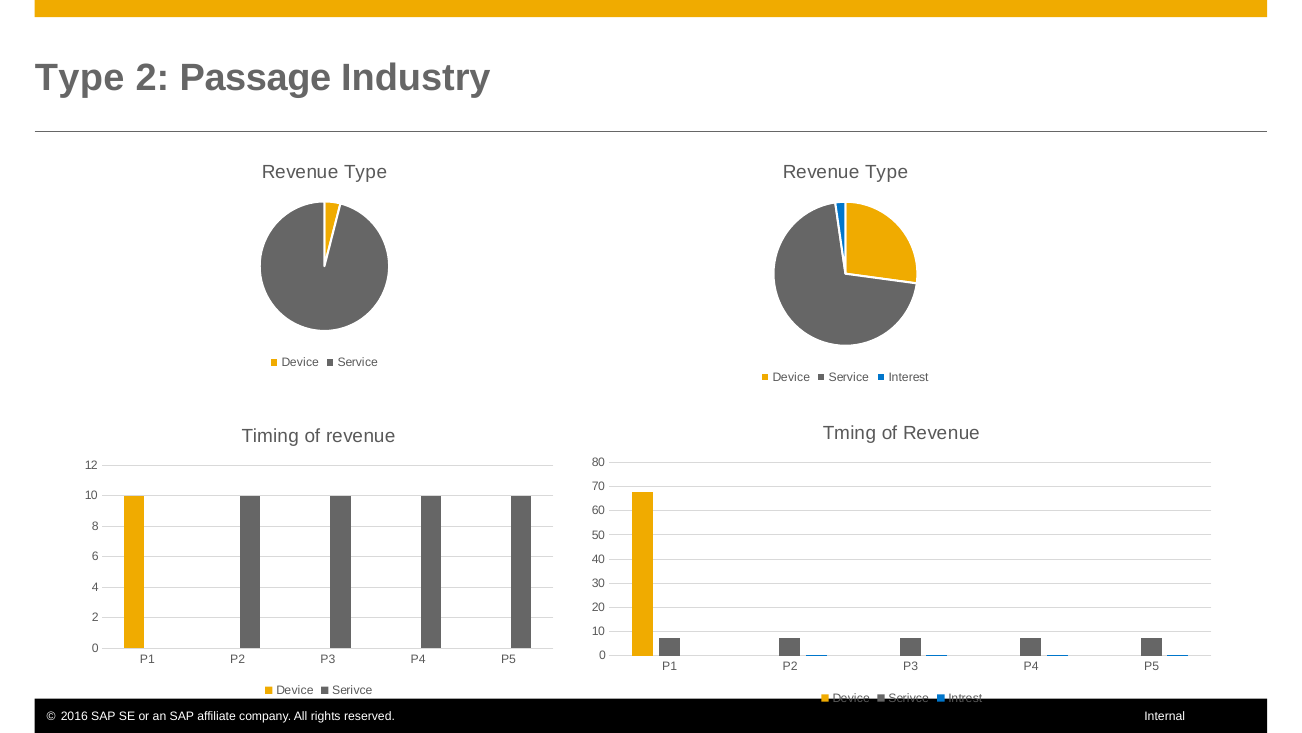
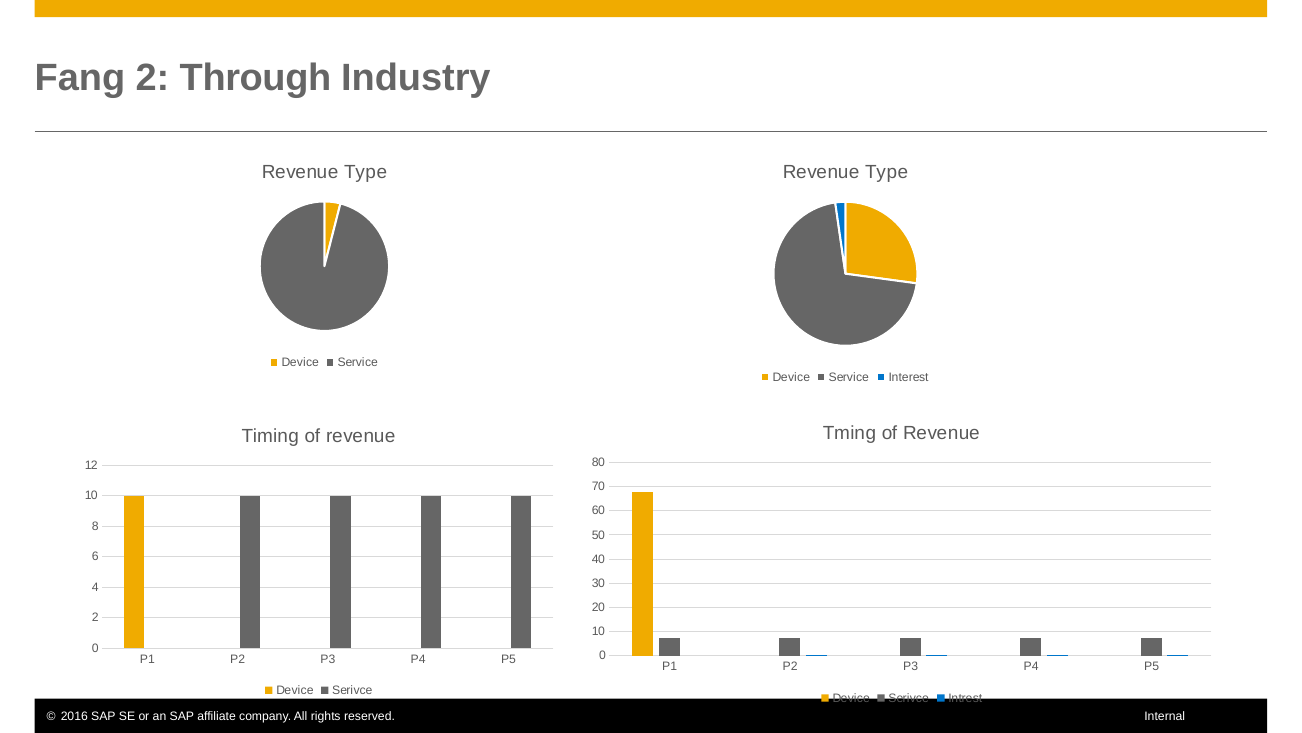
Type at (80, 78): Type -> Fang
Passage: Passage -> Through
